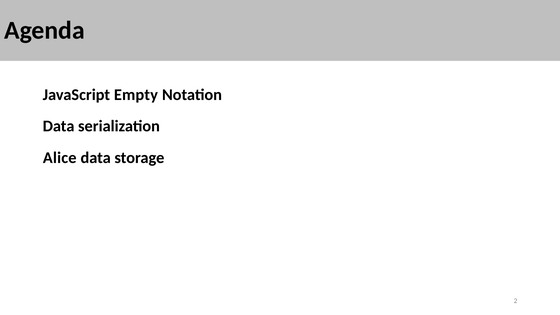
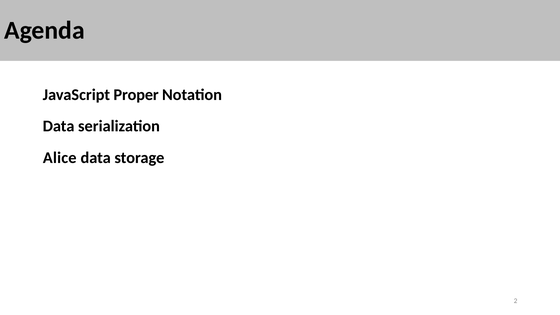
Empty: Empty -> Proper
